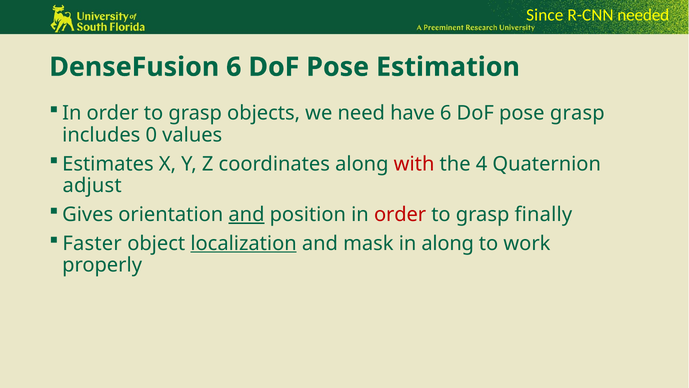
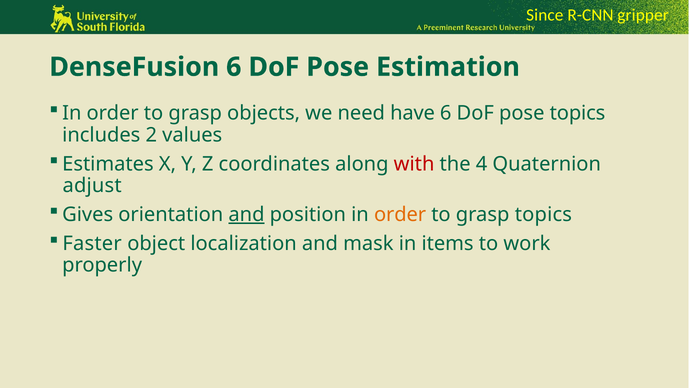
needed: needed -> gripper
pose grasp: grasp -> topics
0: 0 -> 2
order at (400, 214) colour: red -> orange
grasp finally: finally -> topics
localization underline: present -> none
in along: along -> items
